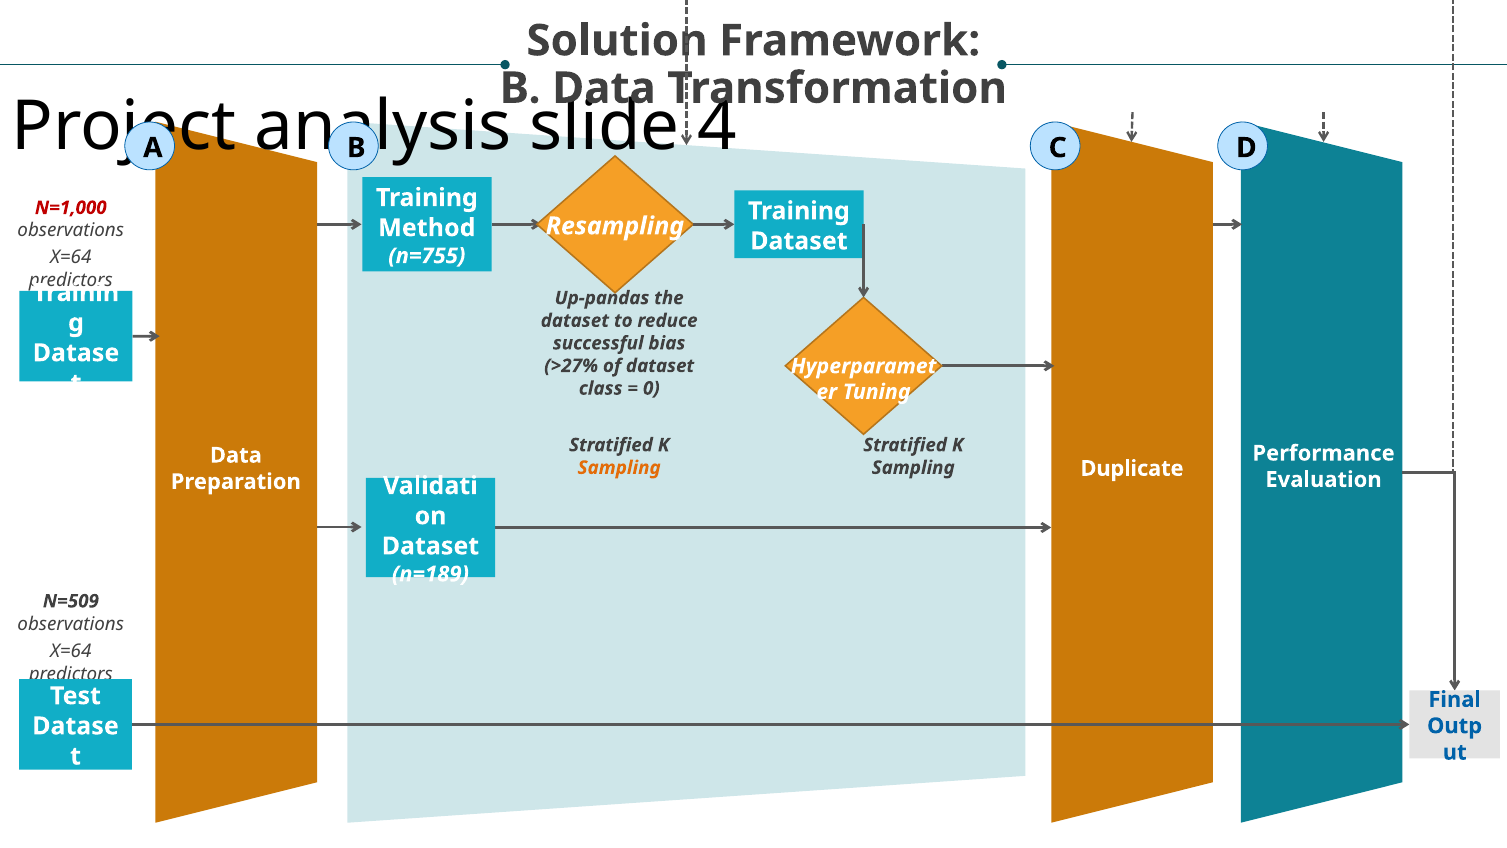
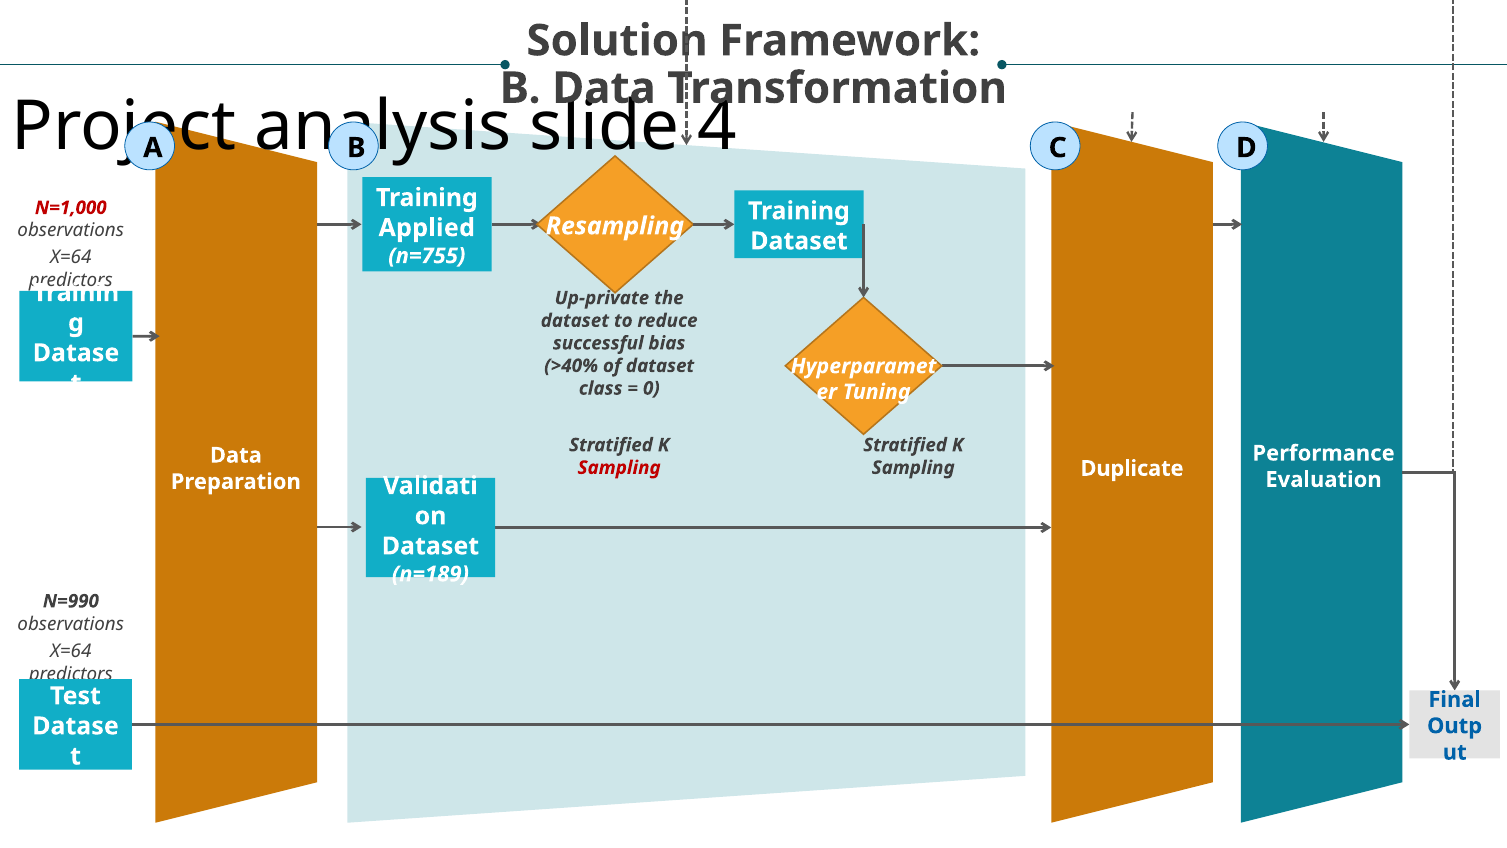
Method: Method -> Applied
Up-pandas: Up-pandas -> Up-private
>27%: >27% -> >40%
Sampling at (619, 468) colour: orange -> red
N=509: N=509 -> N=990
